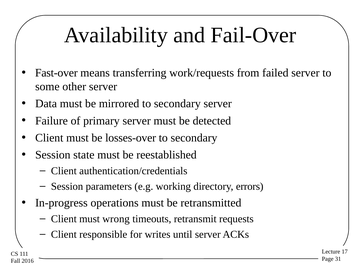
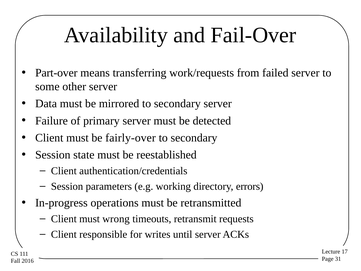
Fast-over: Fast-over -> Part-over
losses-over: losses-over -> fairly-over
